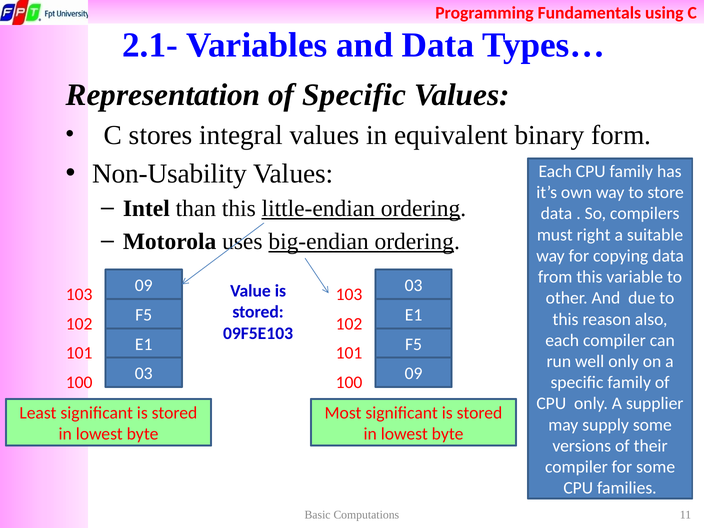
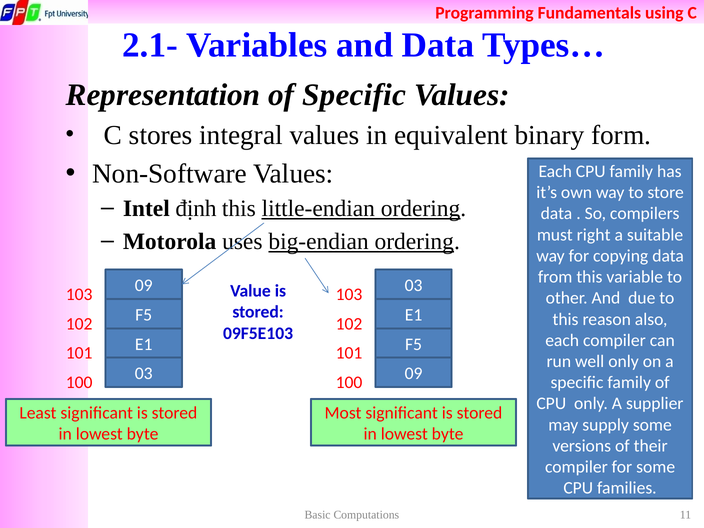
Non-Usability: Non-Usability -> Non-Software
than: than -> định
